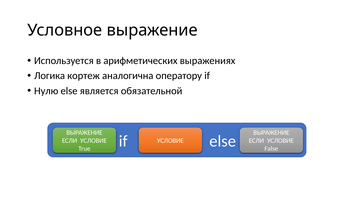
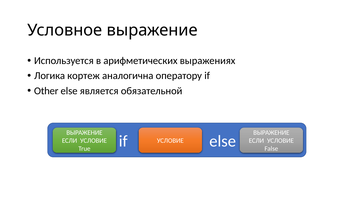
Нулю: Нулю -> Other
